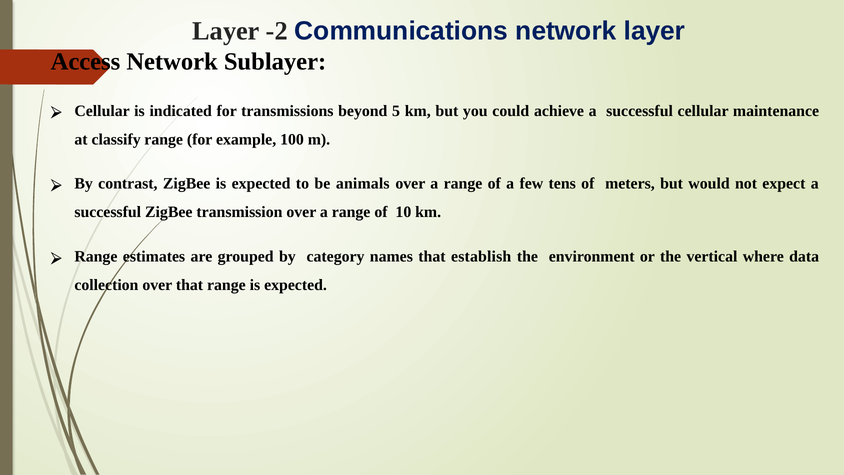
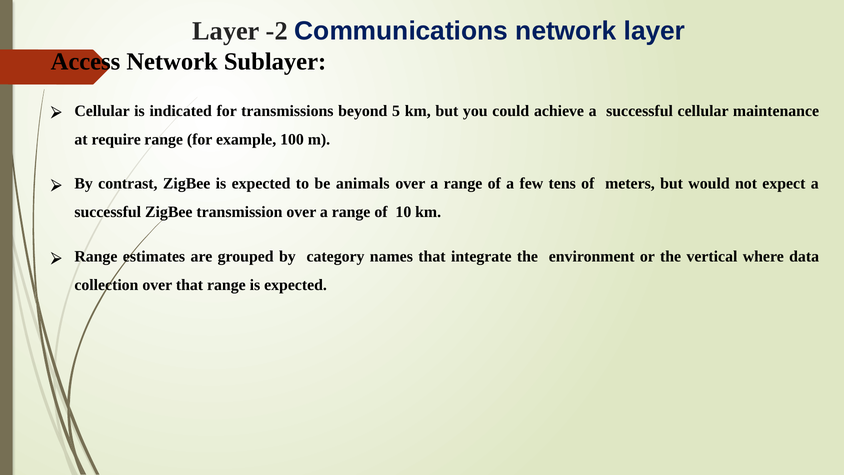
classify: classify -> require
establish: establish -> integrate
